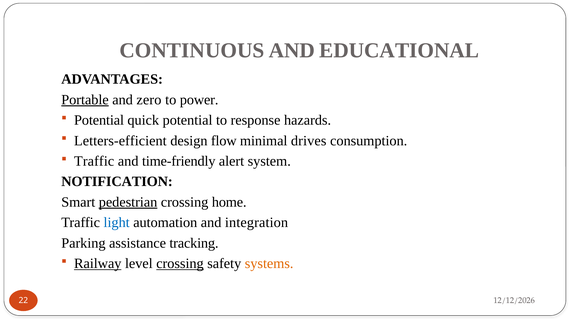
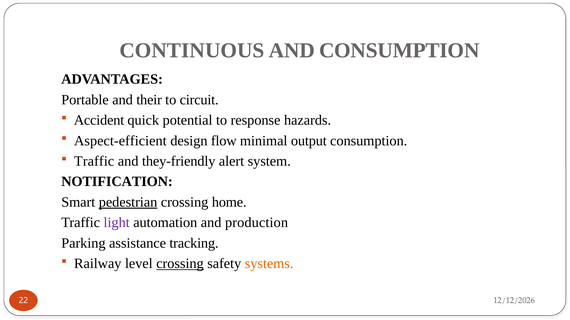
AND EDUCATIONAL: EDUCATIONAL -> CONSUMPTION
Portable underline: present -> none
zero: zero -> their
power: power -> circuit
Potential at (99, 120): Potential -> Accident
Letters-efficient: Letters-efficient -> Aspect-efficient
drives: drives -> output
time-friendly: time-friendly -> they-friendly
light colour: blue -> purple
integration: integration -> production
Railway underline: present -> none
